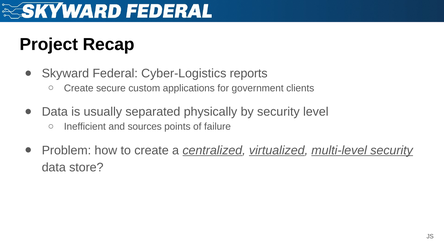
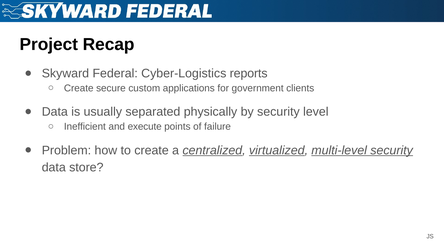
sources: sources -> execute
